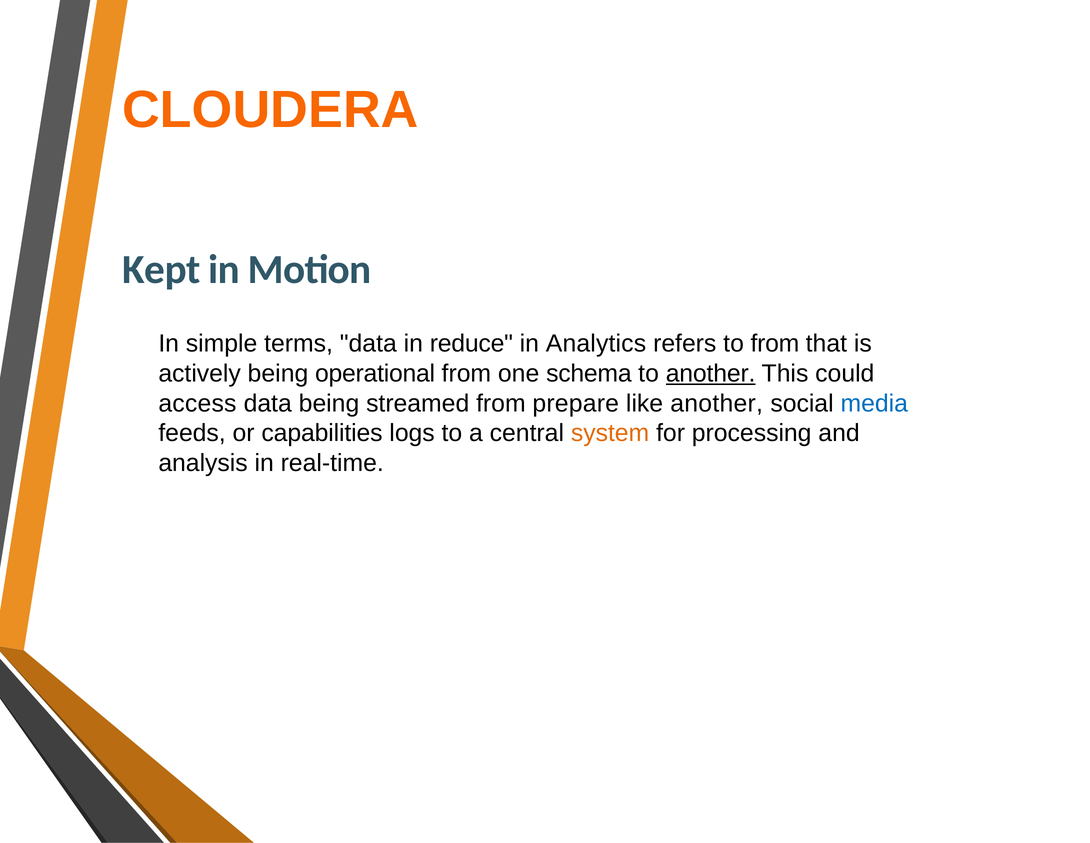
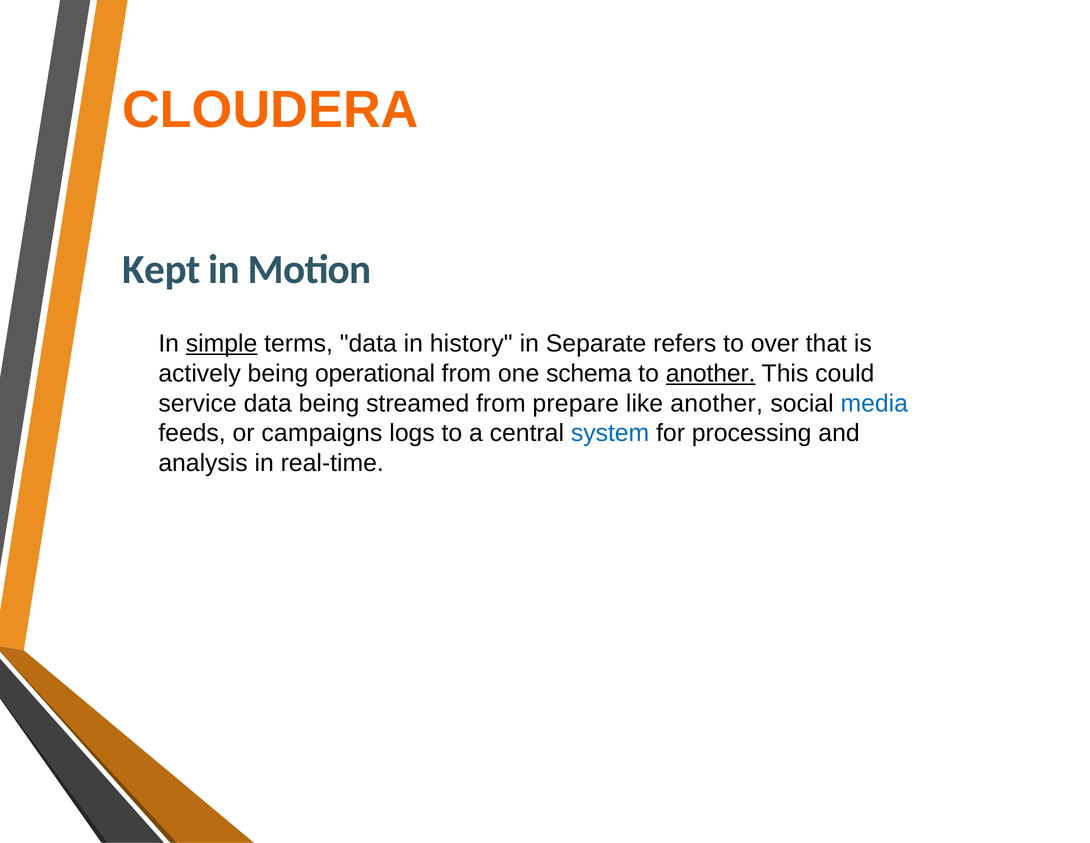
simple underline: none -> present
reduce: reduce -> history
Analytics: Analytics -> Separate
to from: from -> over
access: access -> service
capabilities: capabilities -> campaigns
system colour: orange -> blue
